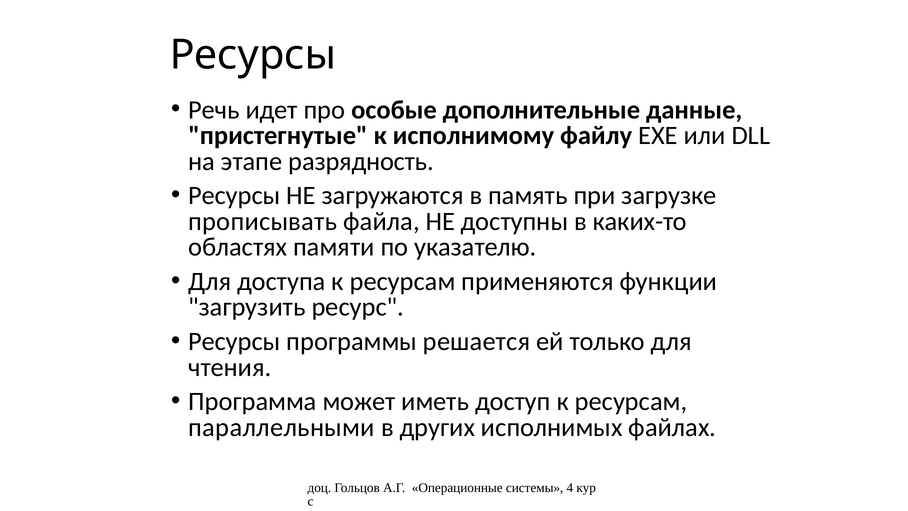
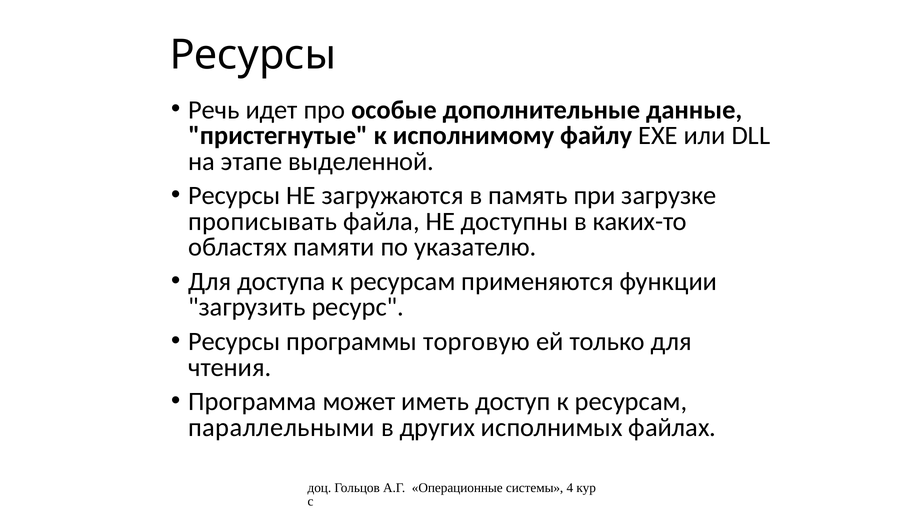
разрядность: разрядность -> выделенной
решается: решается -> торговую
